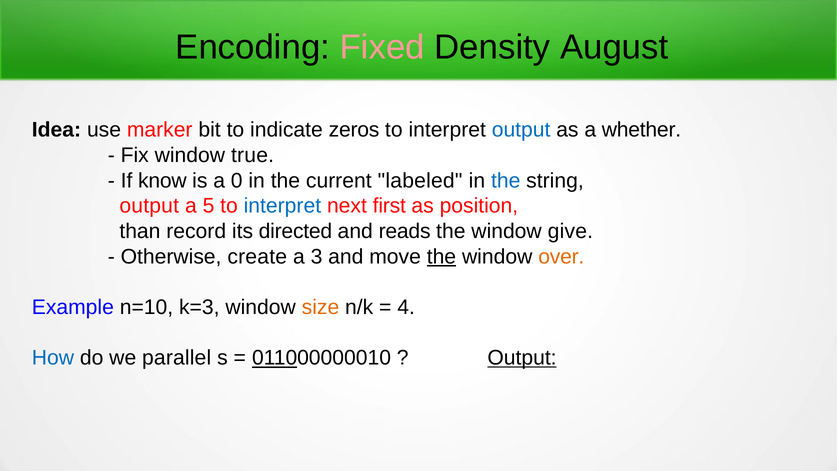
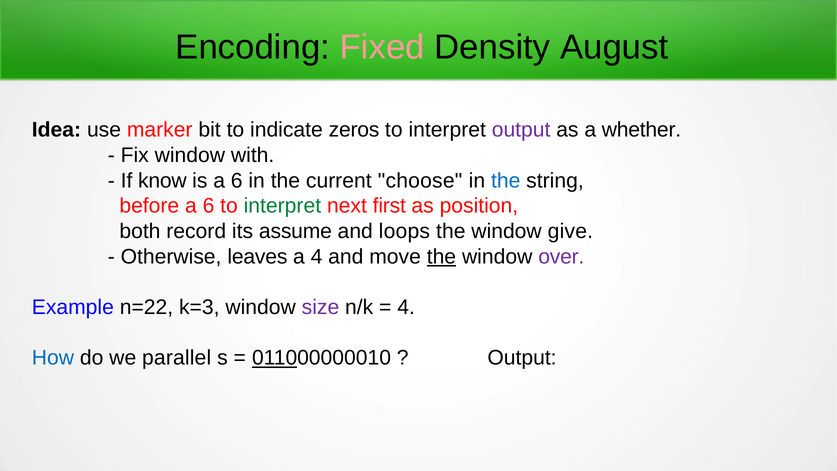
output at (521, 130) colour: blue -> purple
true: true -> with
is a 0: 0 -> 6
labeled: labeled -> choose
output at (149, 206): output -> before
5 at (209, 206): 5 -> 6
interpret at (282, 206) colour: blue -> green
than: than -> both
directed: directed -> assume
reads: reads -> loops
create: create -> leaves
a 3: 3 -> 4
over colour: orange -> purple
n=10: n=10 -> n=22
size colour: orange -> purple
Output at (522, 358) underline: present -> none
